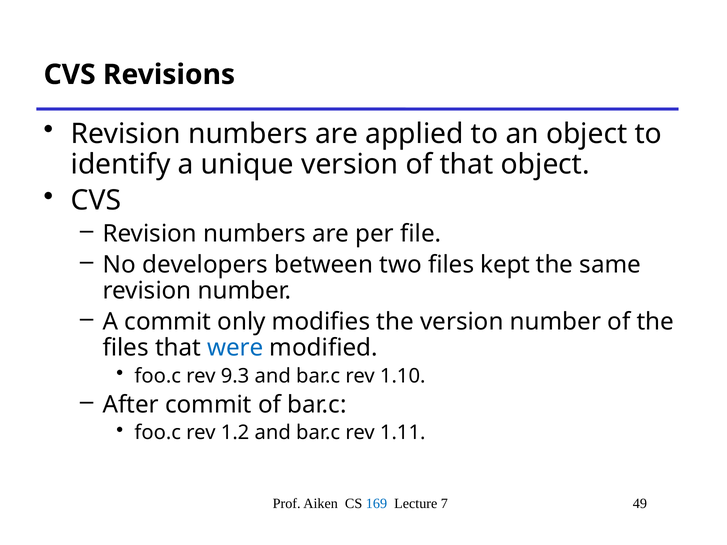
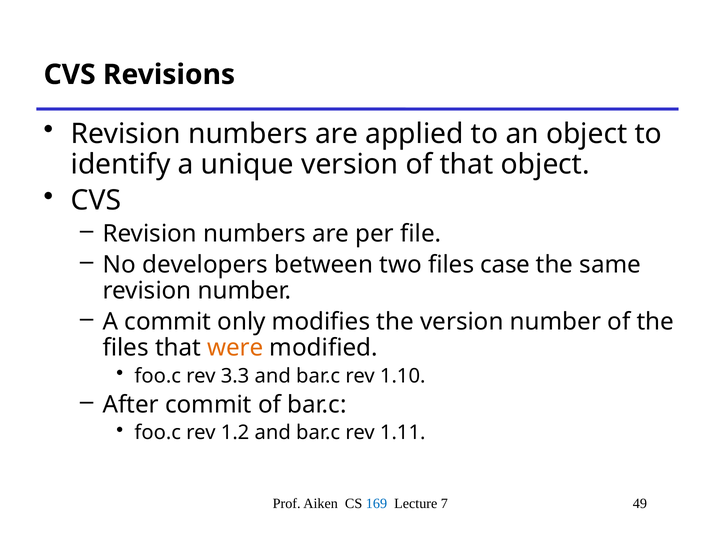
kept: kept -> case
were colour: blue -> orange
9.3: 9.3 -> 3.3
